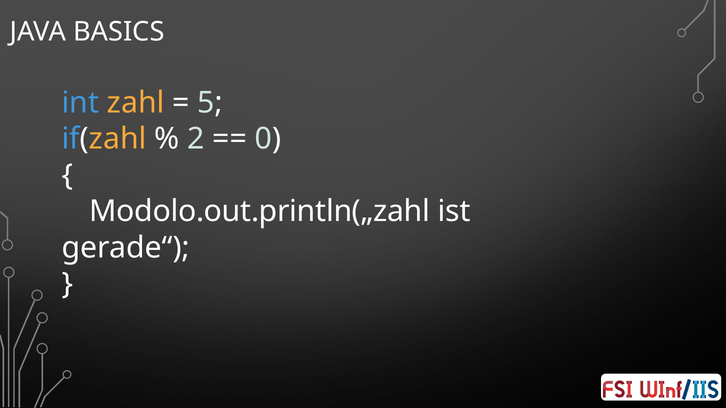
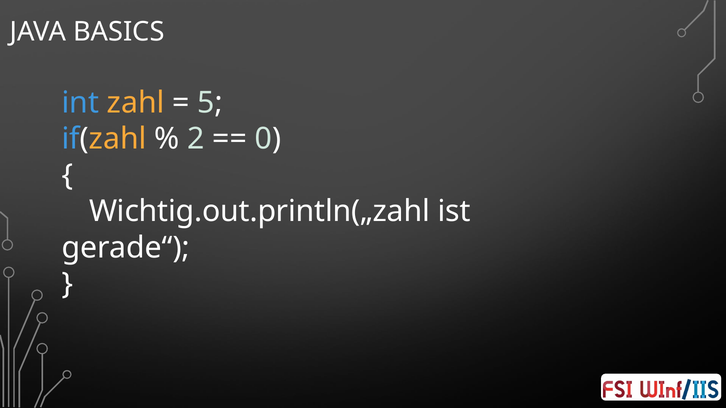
Modolo.out.println(„zahl: Modolo.out.println(„zahl -> Wichtig.out.println(„zahl
